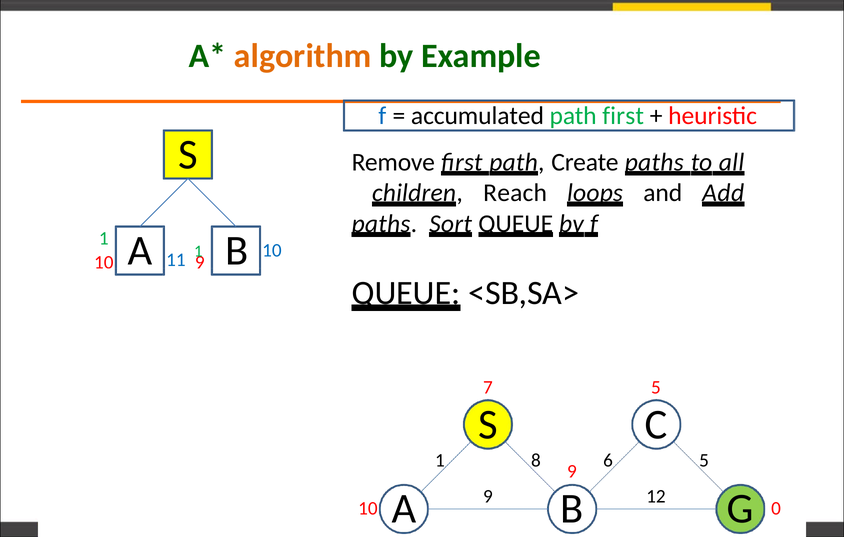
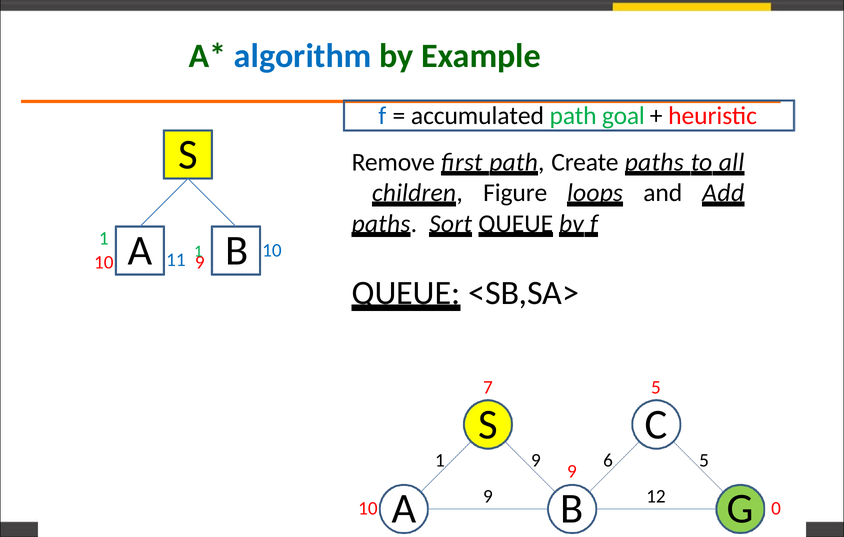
algorithm colour: orange -> blue
path first: first -> goal
Reach: Reach -> Figure
1 8: 8 -> 9
